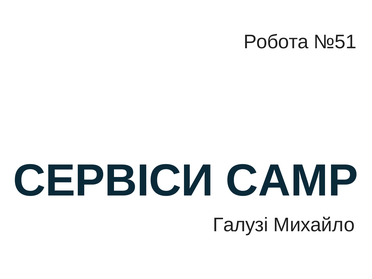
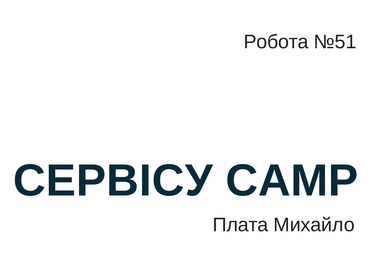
СЕРВІСИ: СЕРВІСИ -> СЕРВІСУ
Галузі: Галузі -> Плата
